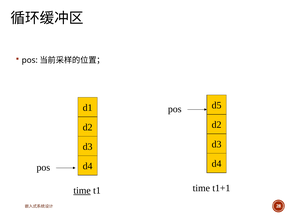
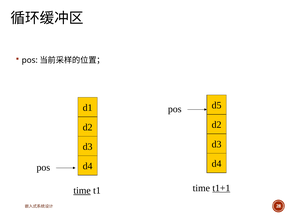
t1+1 underline: none -> present
